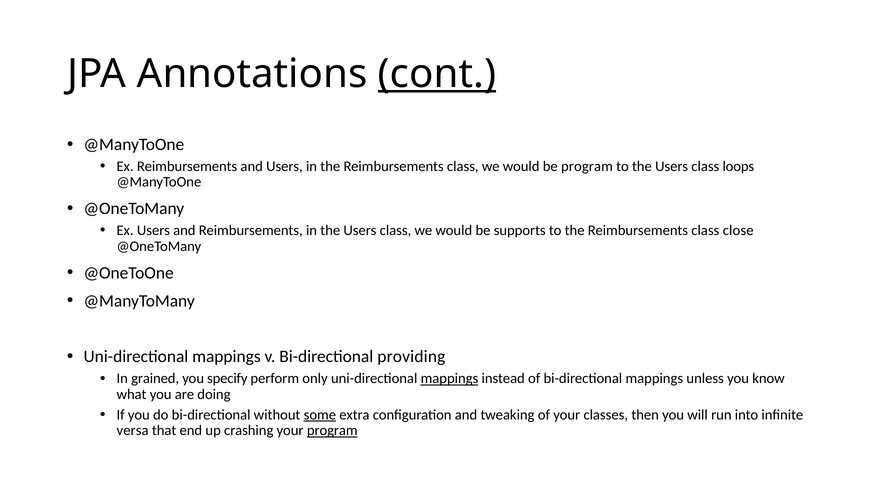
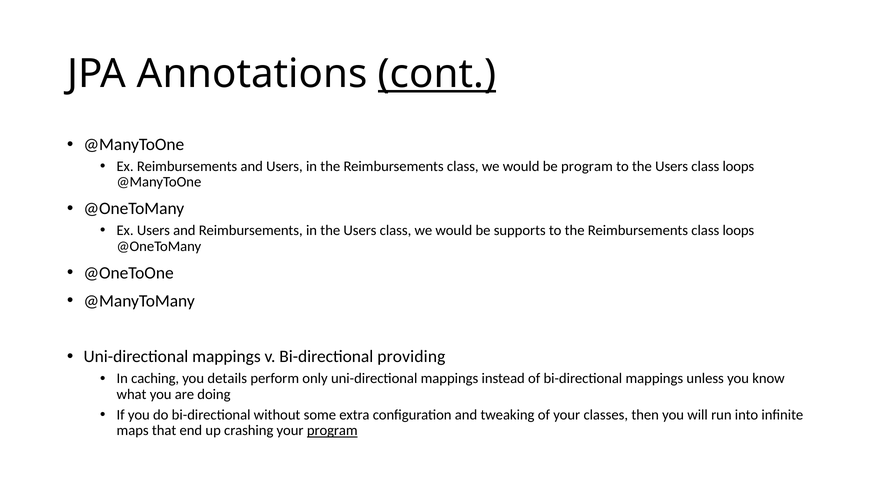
Reimbursements class close: close -> loops
grained: grained -> caching
specify: specify -> details
mappings at (449, 379) underline: present -> none
some underline: present -> none
versa: versa -> maps
